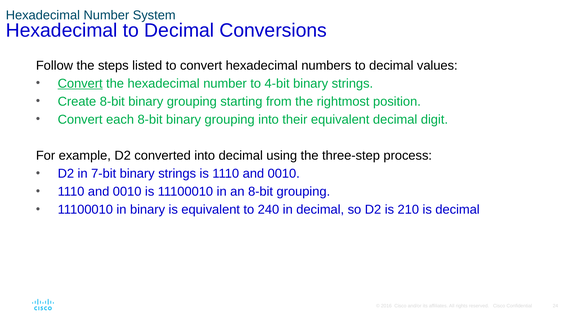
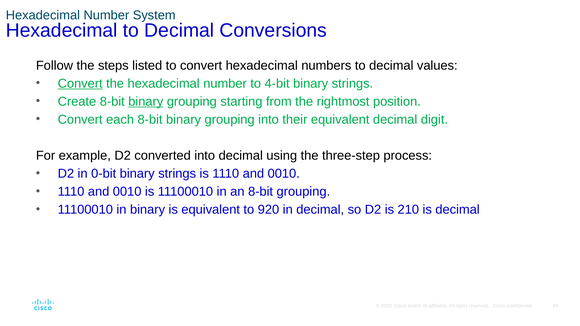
binary at (146, 102) underline: none -> present
7-bit: 7-bit -> 0-bit
240: 240 -> 920
